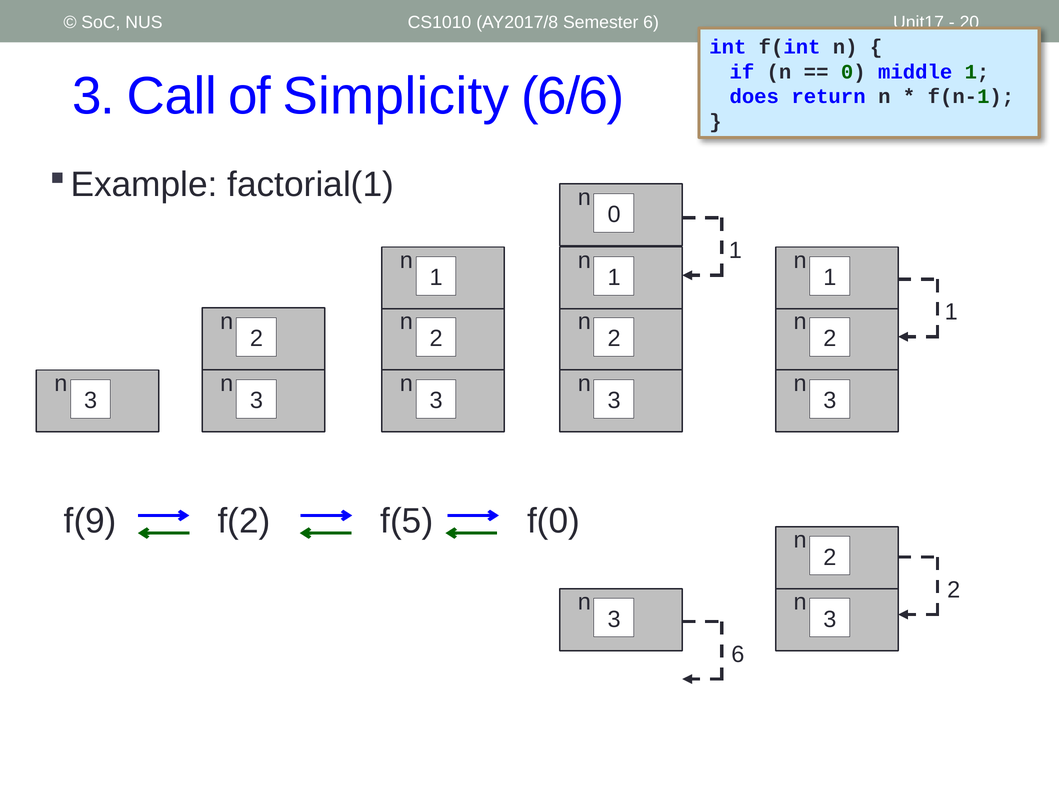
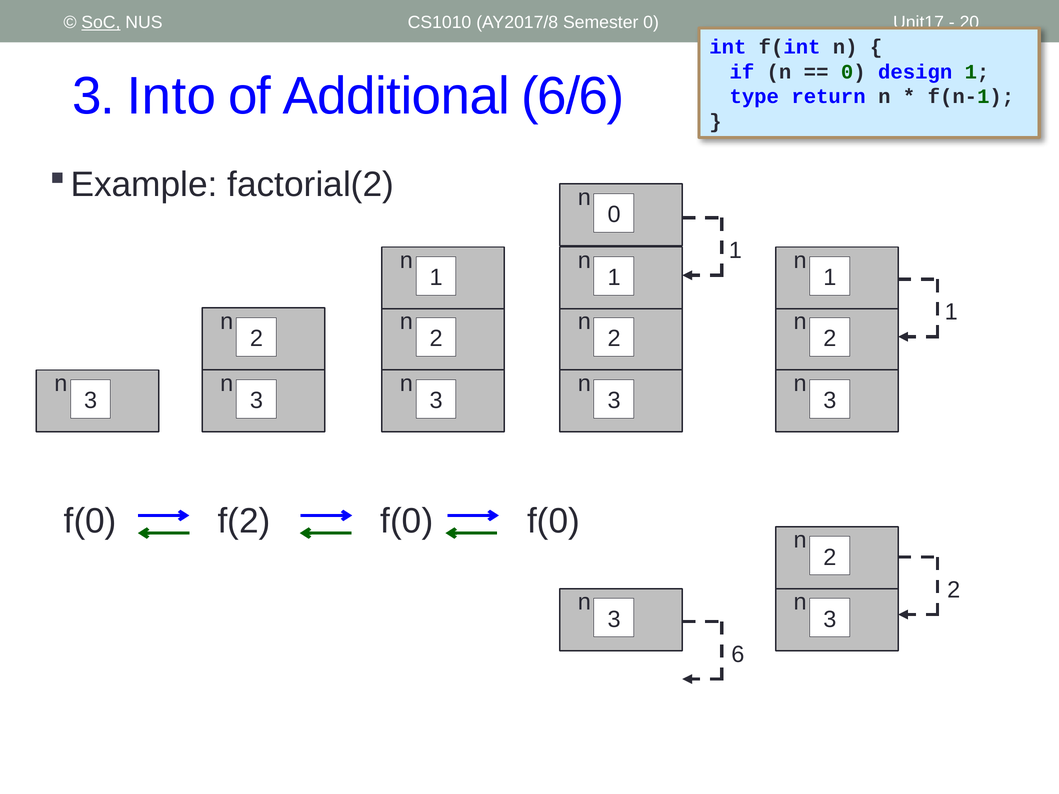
SoC underline: none -> present
Semester 6: 6 -> 0
middle: middle -> design
Call: Call -> Into
Simplicity: Simplicity -> Additional
does: does -> type
factorial(1: factorial(1 -> factorial(2
f(9 at (90, 521): f(9 -> f(0
f(2 f(5: f(5 -> f(0
